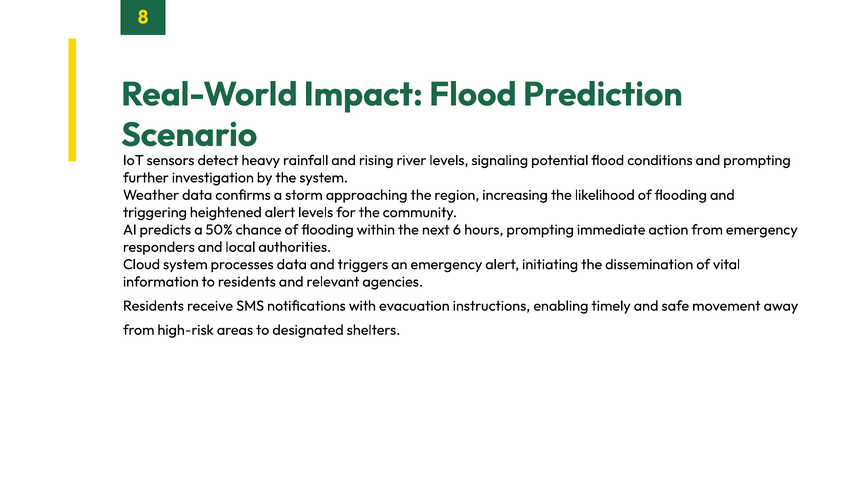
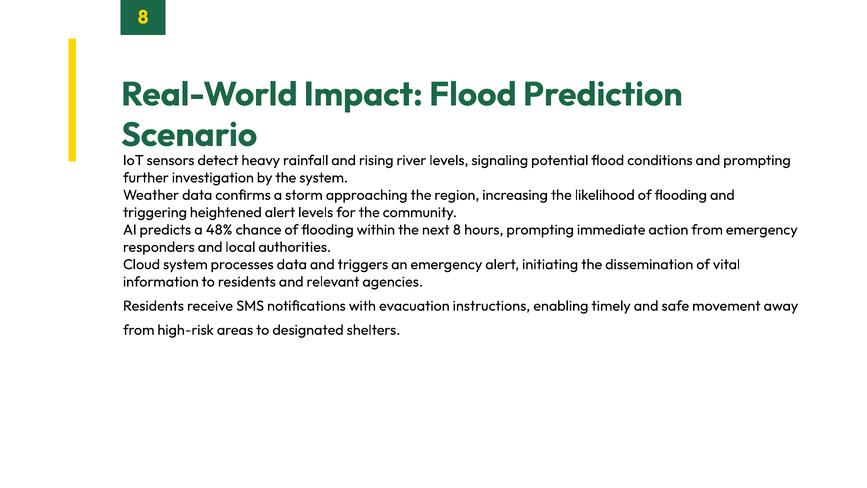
50%: 50% -> 48%
next 6: 6 -> 8
